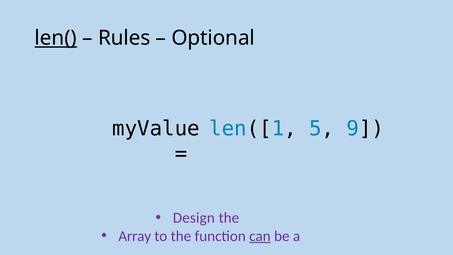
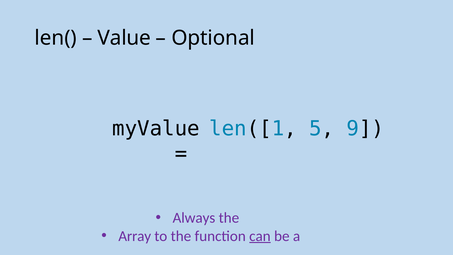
len( underline: present -> none
Rules: Rules -> Value
Design: Design -> Always
